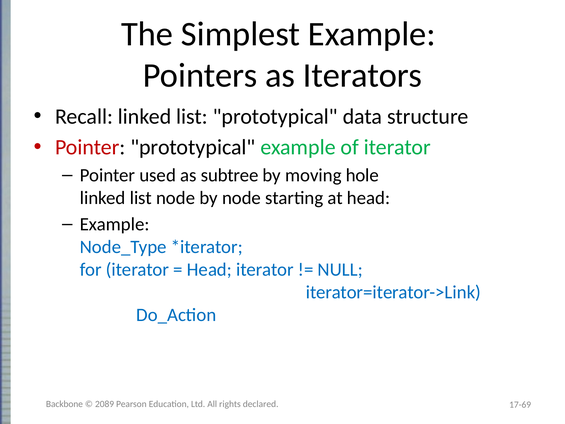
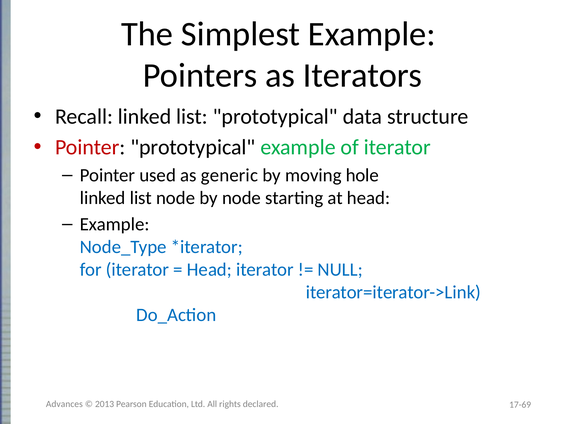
subtree: subtree -> generic
Backbone: Backbone -> Advances
2089: 2089 -> 2013
